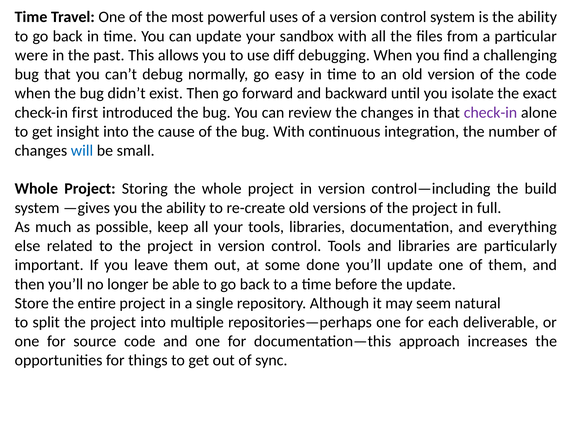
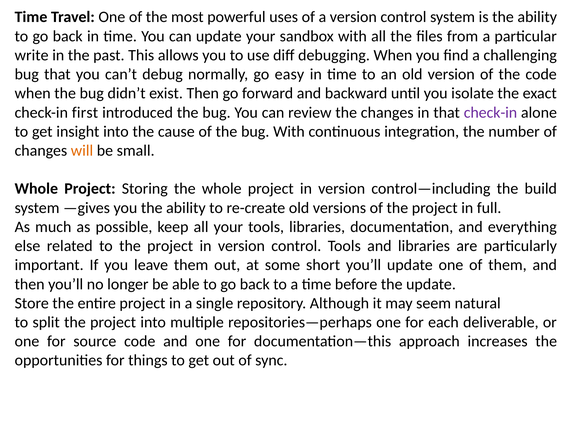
were: were -> write
will colour: blue -> orange
done: done -> short
